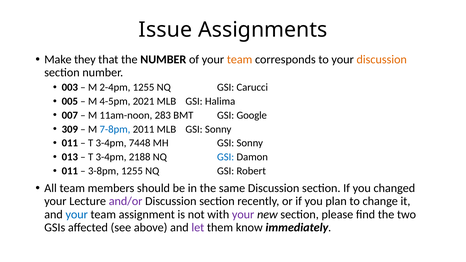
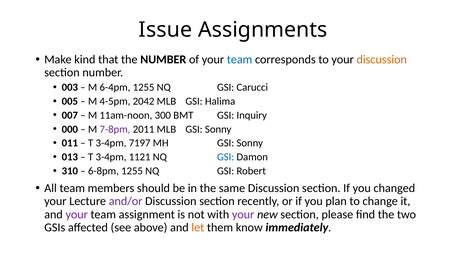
they: they -> kind
team at (240, 60) colour: orange -> blue
2-4pm: 2-4pm -> 6-4pm
2021: 2021 -> 2042
283: 283 -> 300
Google: Google -> Inquiry
309: 309 -> 000
7-8pm colour: blue -> purple
7448: 7448 -> 7197
2188: 2188 -> 1121
011 at (70, 171): 011 -> 310
3-8pm: 3-8pm -> 6-8pm
your at (77, 214) colour: blue -> purple
let colour: purple -> orange
